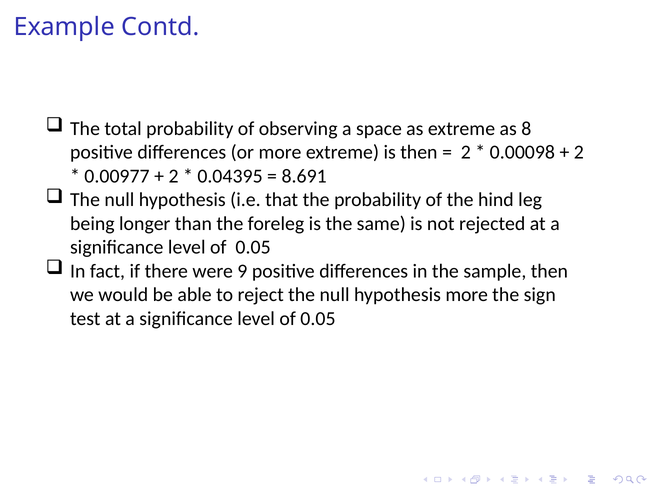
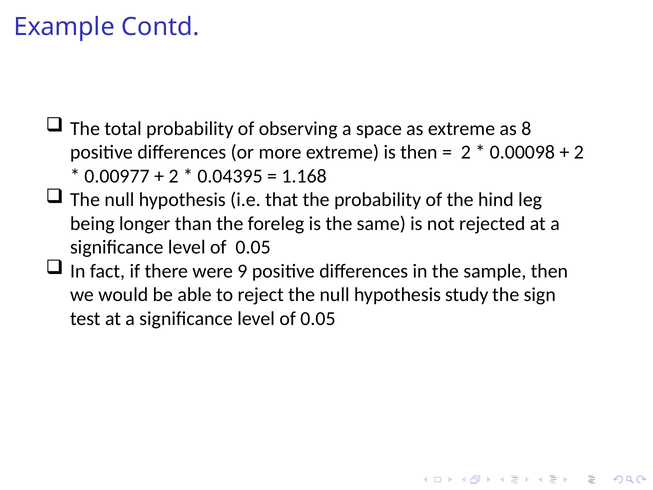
8.691: 8.691 -> 1.168
hypothesis more: more -> study
